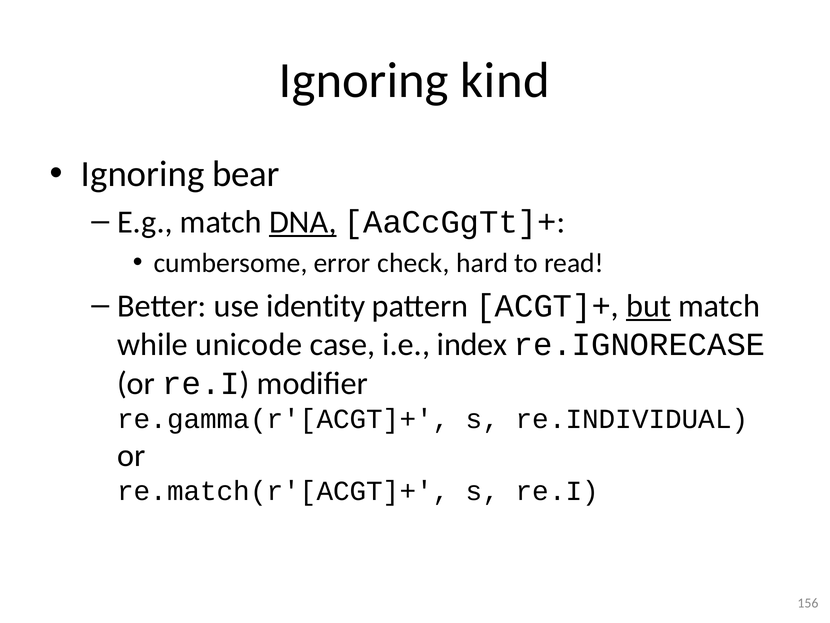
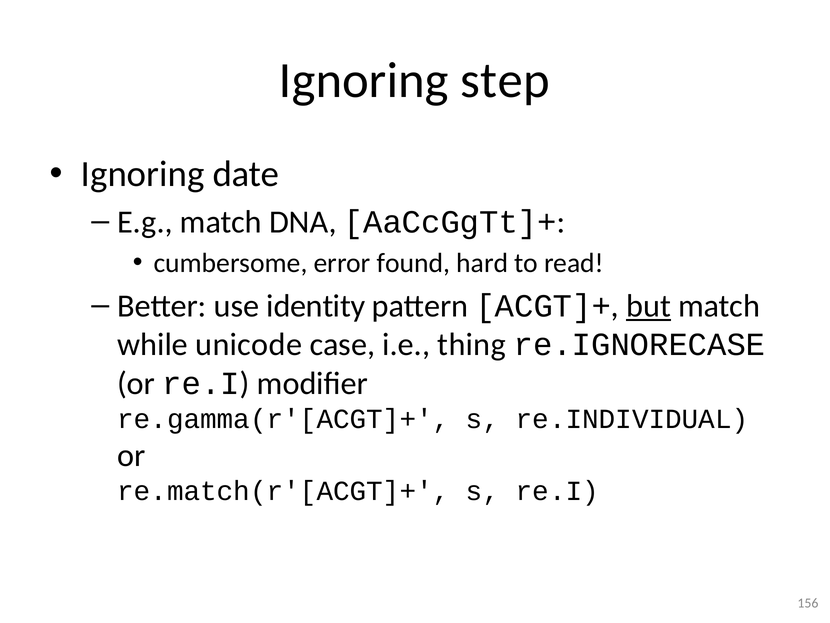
kind: kind -> step
bear: bear -> date
DNA underline: present -> none
check: check -> found
index: index -> thing
